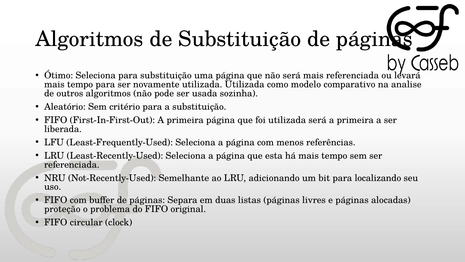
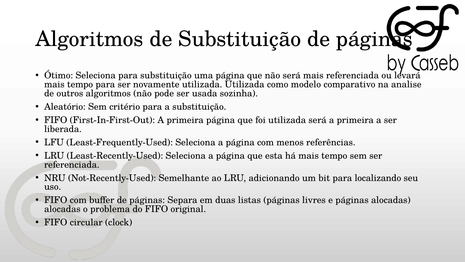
proteção at (62, 209): proteção -> alocadas
